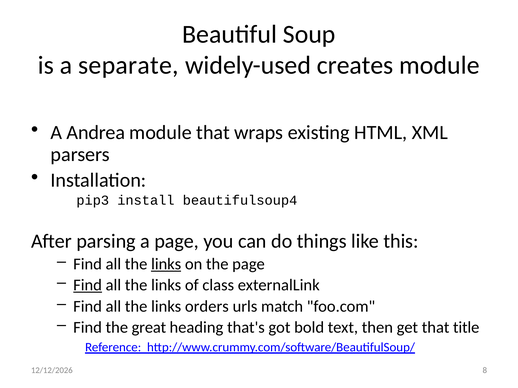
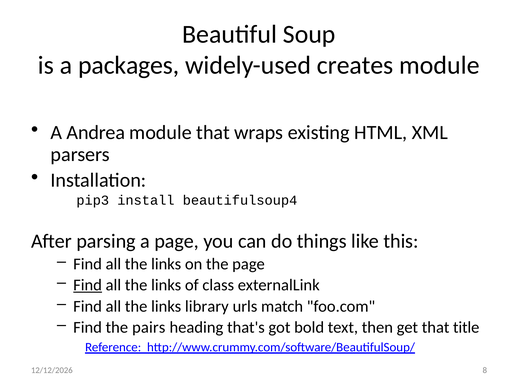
separate: separate -> packages
links at (166, 264) underline: present -> none
orders: orders -> library
great: great -> pairs
